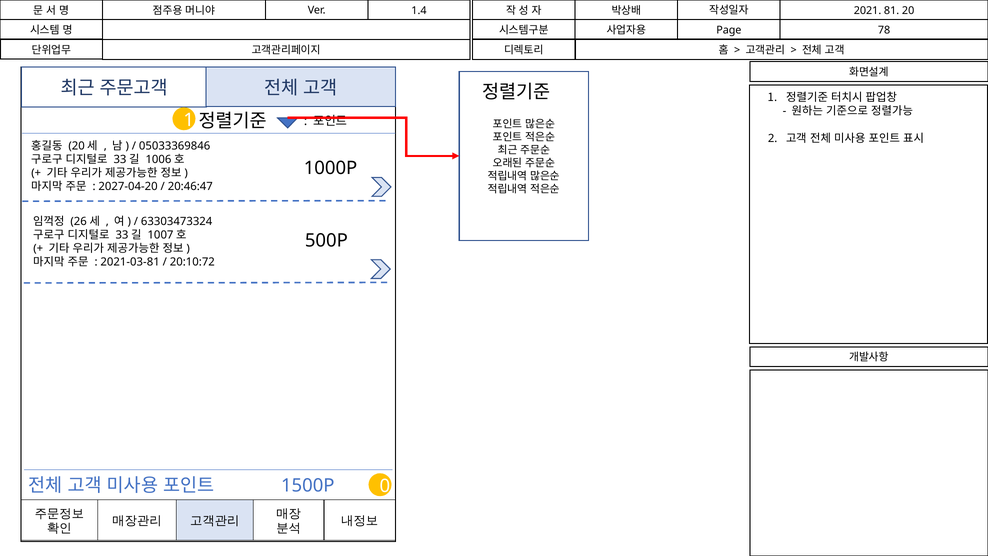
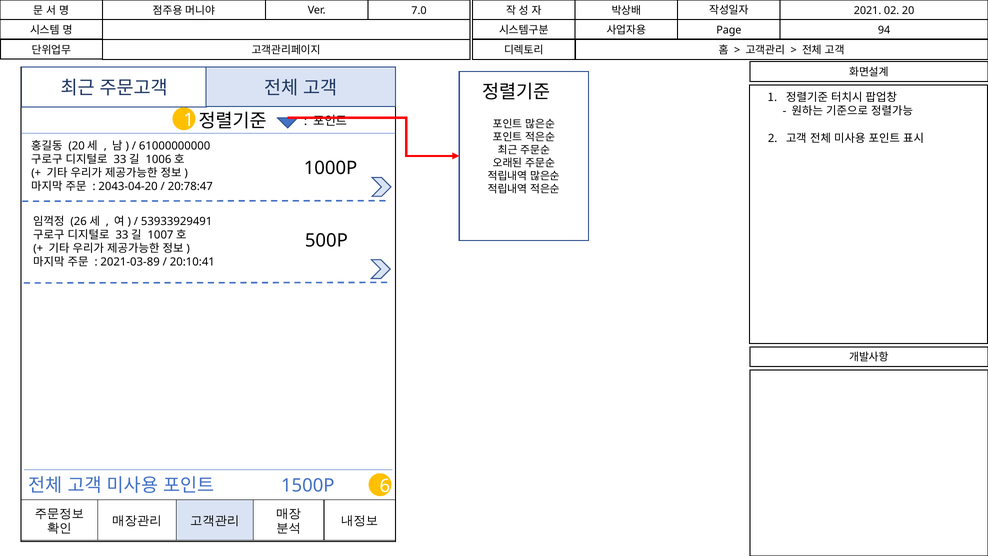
81: 81 -> 02
1.4: 1.4 -> 7.0
78: 78 -> 94
05033369846: 05033369846 -> 61000000000
2027-04-20: 2027-04-20 -> 2043-04-20
20:46:47: 20:46:47 -> 20:78:47
63303473324: 63303473324 -> 53933929491
2021-03-81: 2021-03-81 -> 2021-03-89
20:10:72: 20:10:72 -> 20:10:41
0: 0 -> 6
